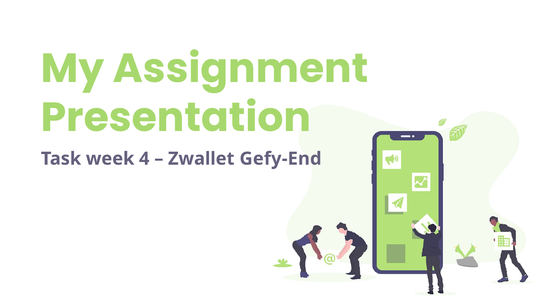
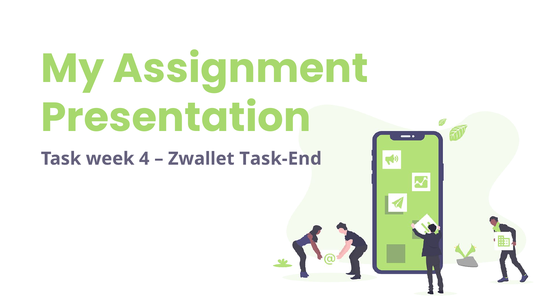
Gefy-End: Gefy-End -> Task-End
